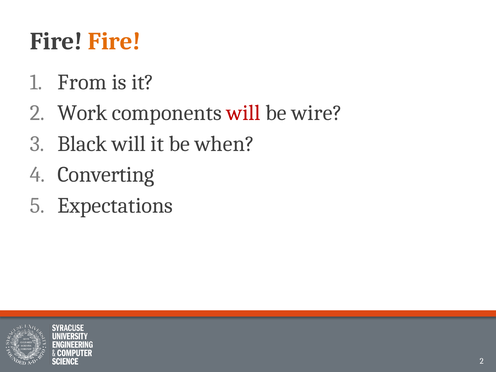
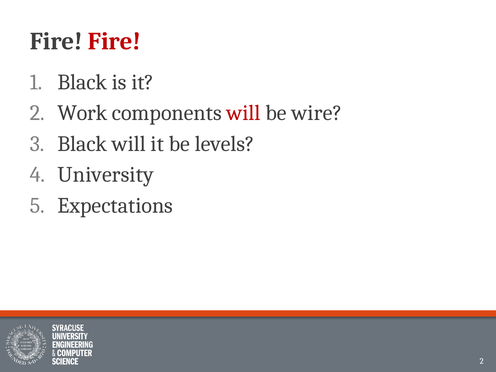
Fire at (114, 41) colour: orange -> red
From at (82, 82): From -> Black
when: when -> levels
Converting: Converting -> University
